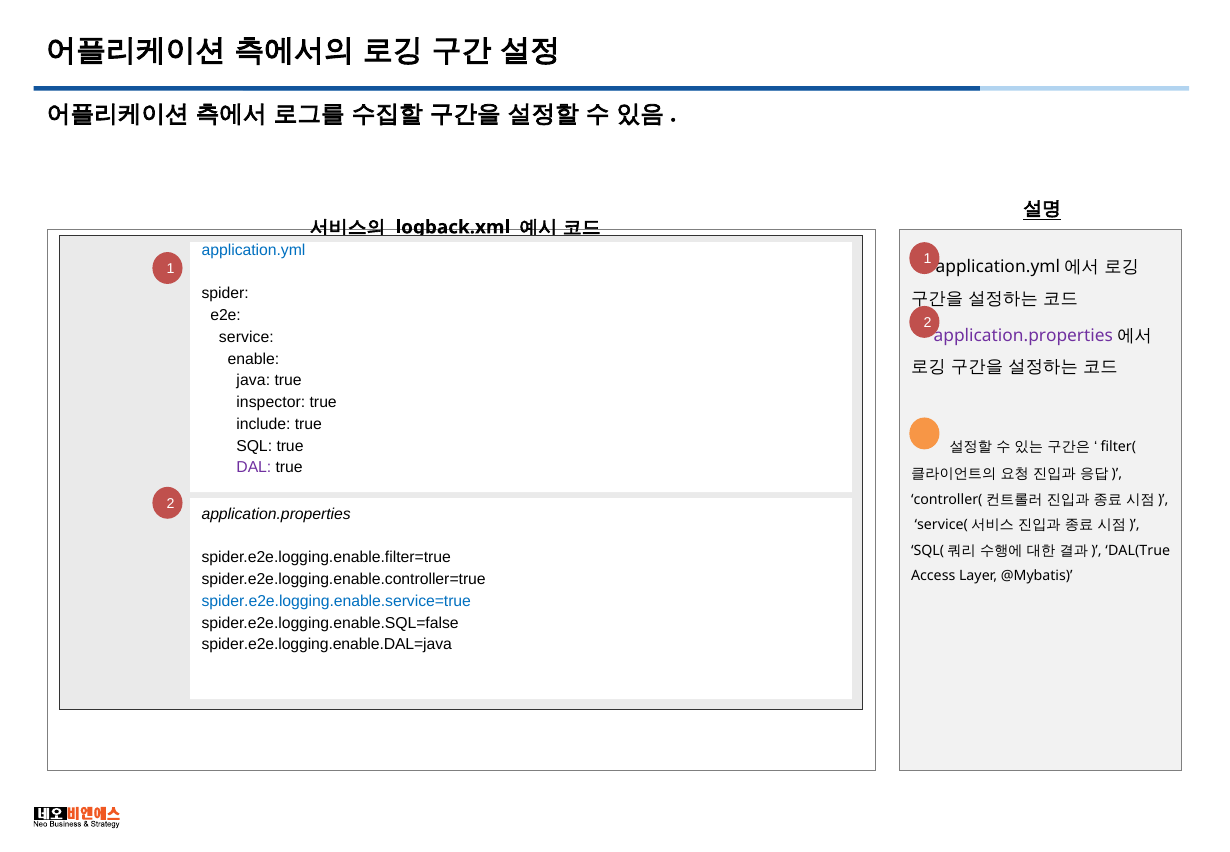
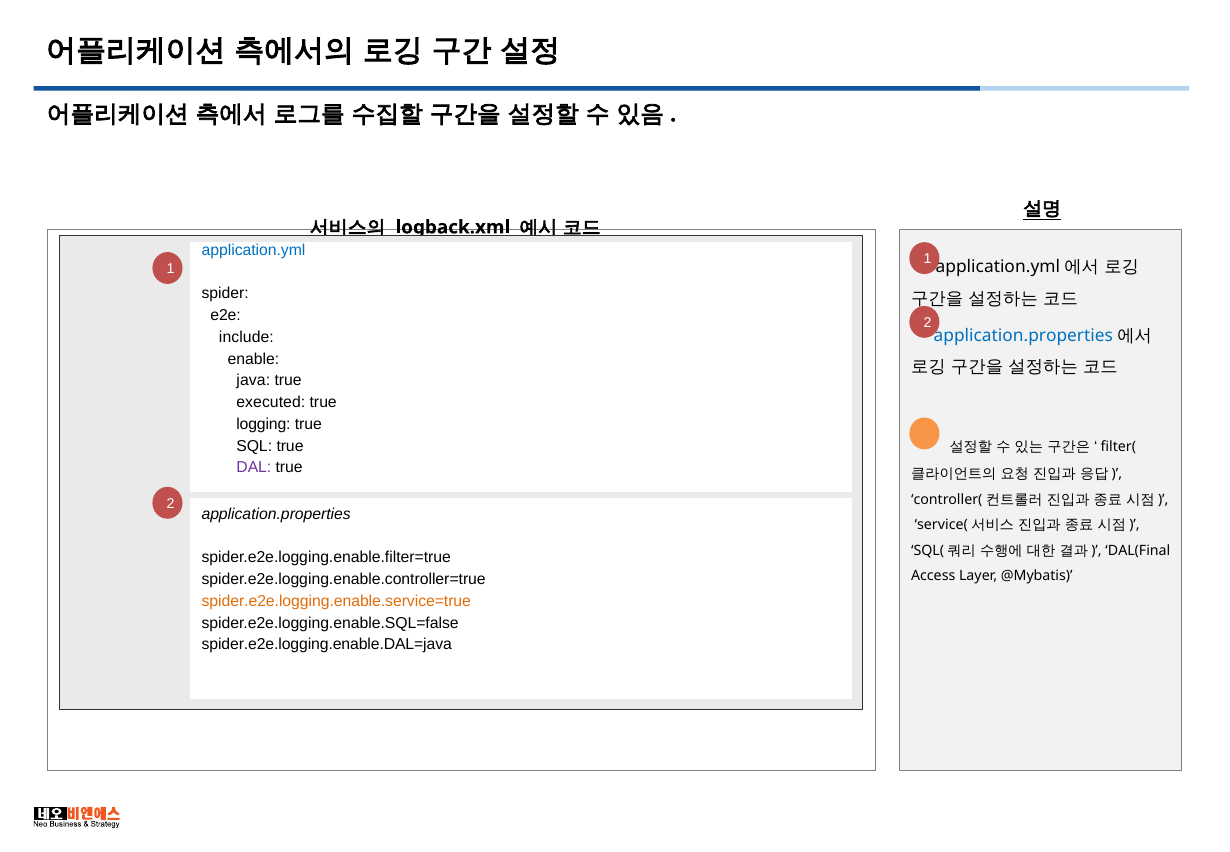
service: service -> include
application.properties at (1023, 335) colour: purple -> blue
inspector: inspector -> executed
include: include -> logging
DAL(True: DAL(True -> DAL(Final
spider.e2e.logging.enable.service=true colour: blue -> orange
